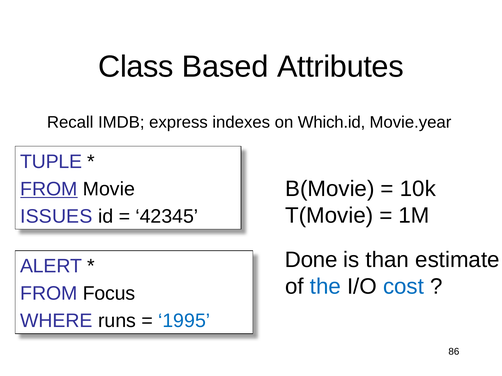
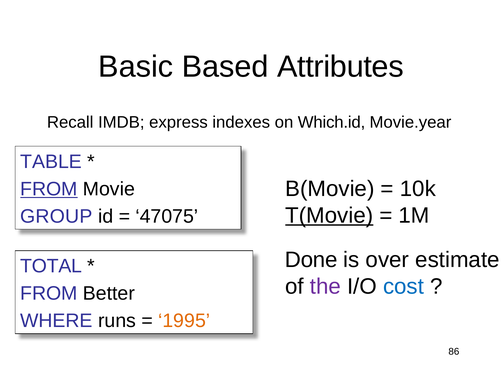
Class: Class -> Basic
TUPLE: TUPLE -> TABLE
T(Movie underline: none -> present
ISSUES: ISSUES -> GROUP
42345: 42345 -> 47075
than: than -> over
ALERT: ALERT -> TOTAL
the colour: blue -> purple
Focus: Focus -> Better
1995 colour: blue -> orange
